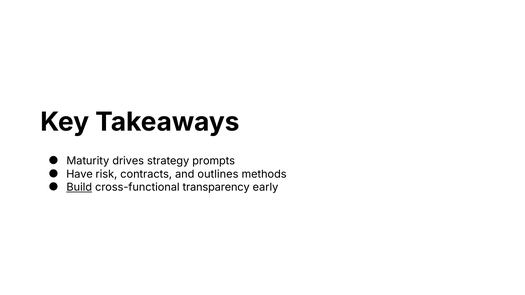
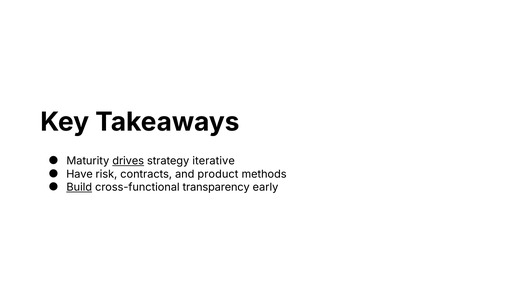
drives underline: none -> present
prompts: prompts -> iterative
outlines: outlines -> product
